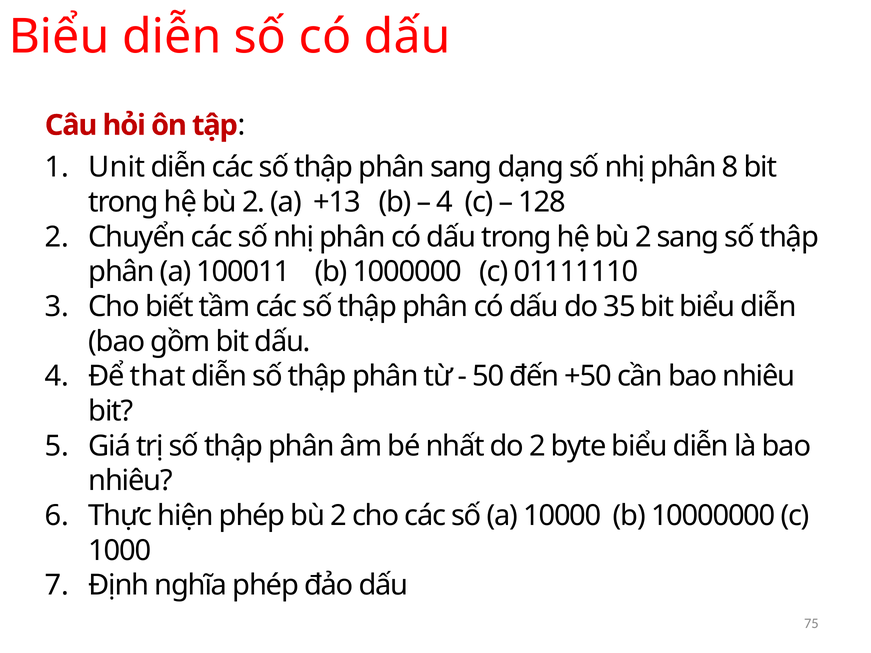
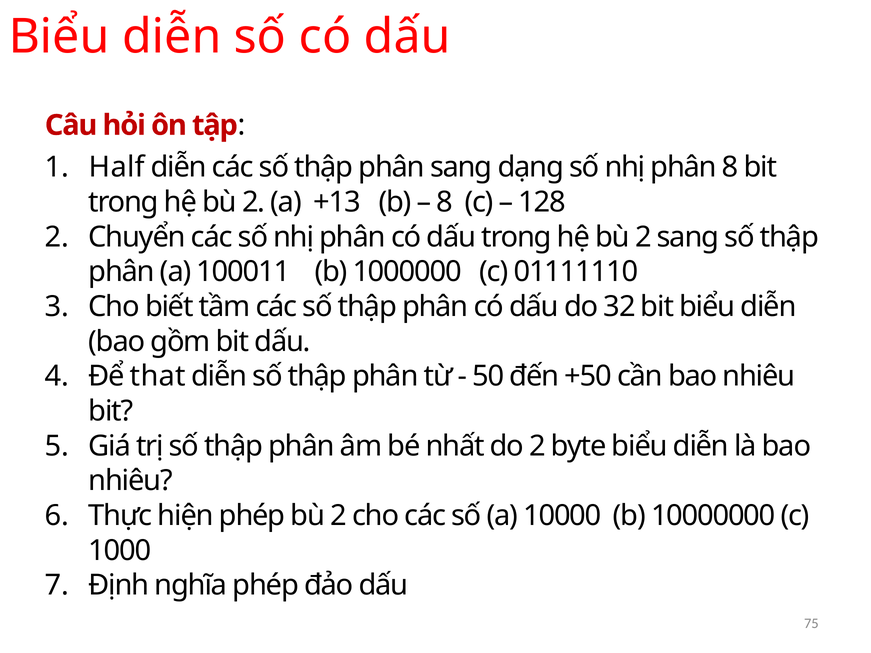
Unit: Unit -> Half
4 at (445, 202): 4 -> 8
35: 35 -> 32
